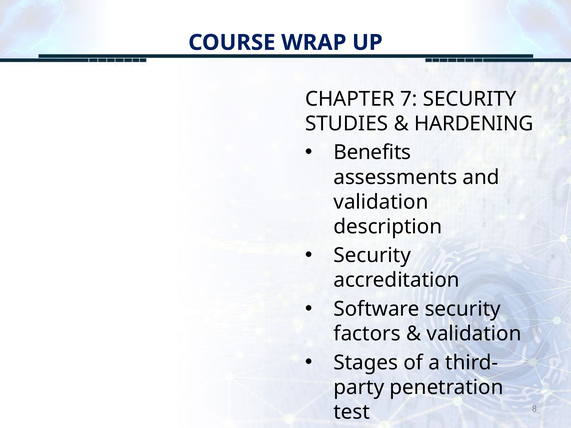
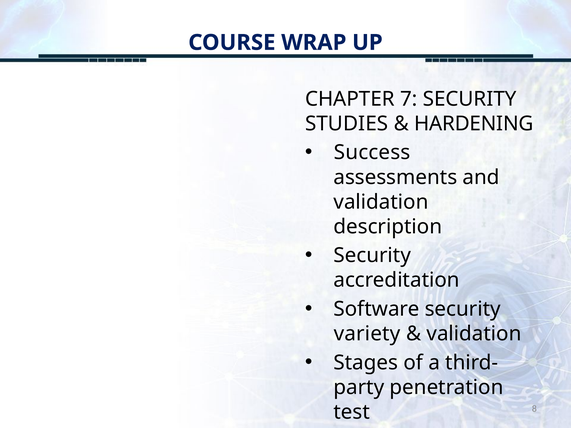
Benefits: Benefits -> Success
factors: factors -> variety
